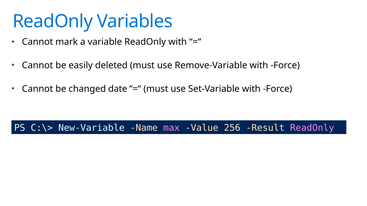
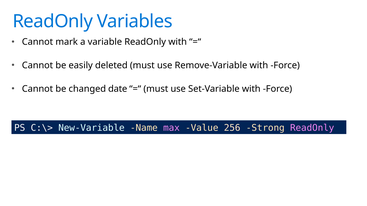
Result: Result -> Strong
